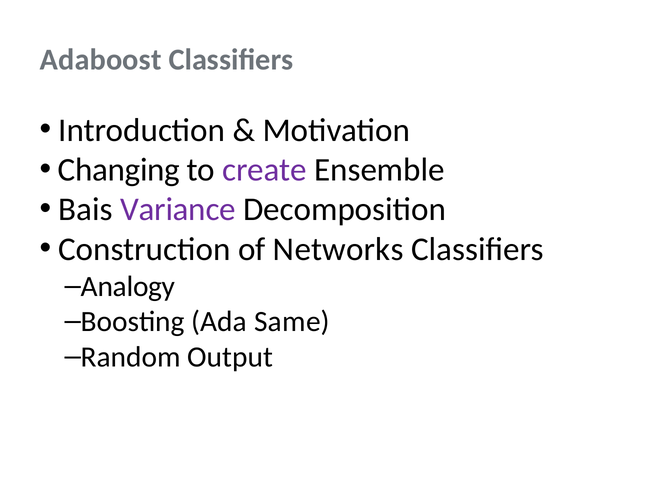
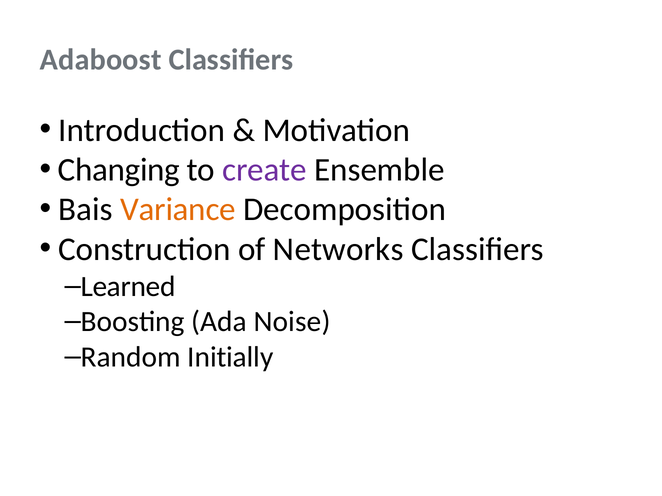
Variance colour: purple -> orange
Analogy: Analogy -> Learned
Same: Same -> Noise
Output: Output -> Initially
